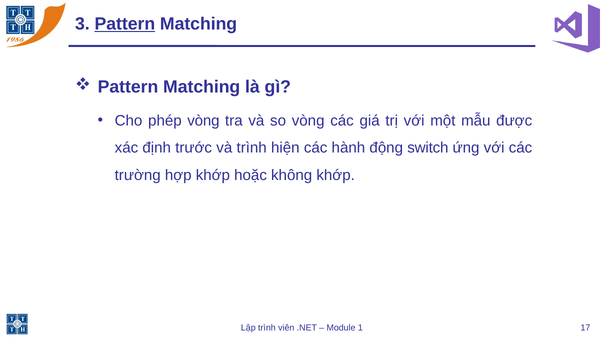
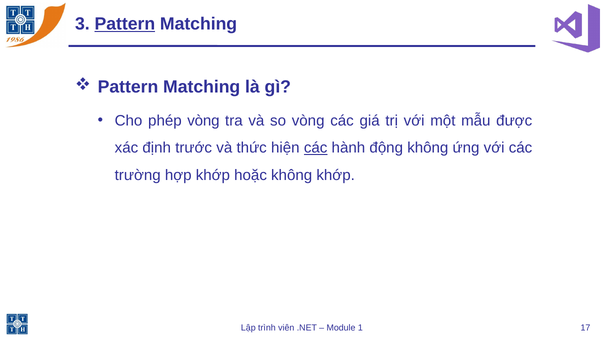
và trình: trình -> thức
các at (316, 148) underline: none -> present
động switch: switch -> không
